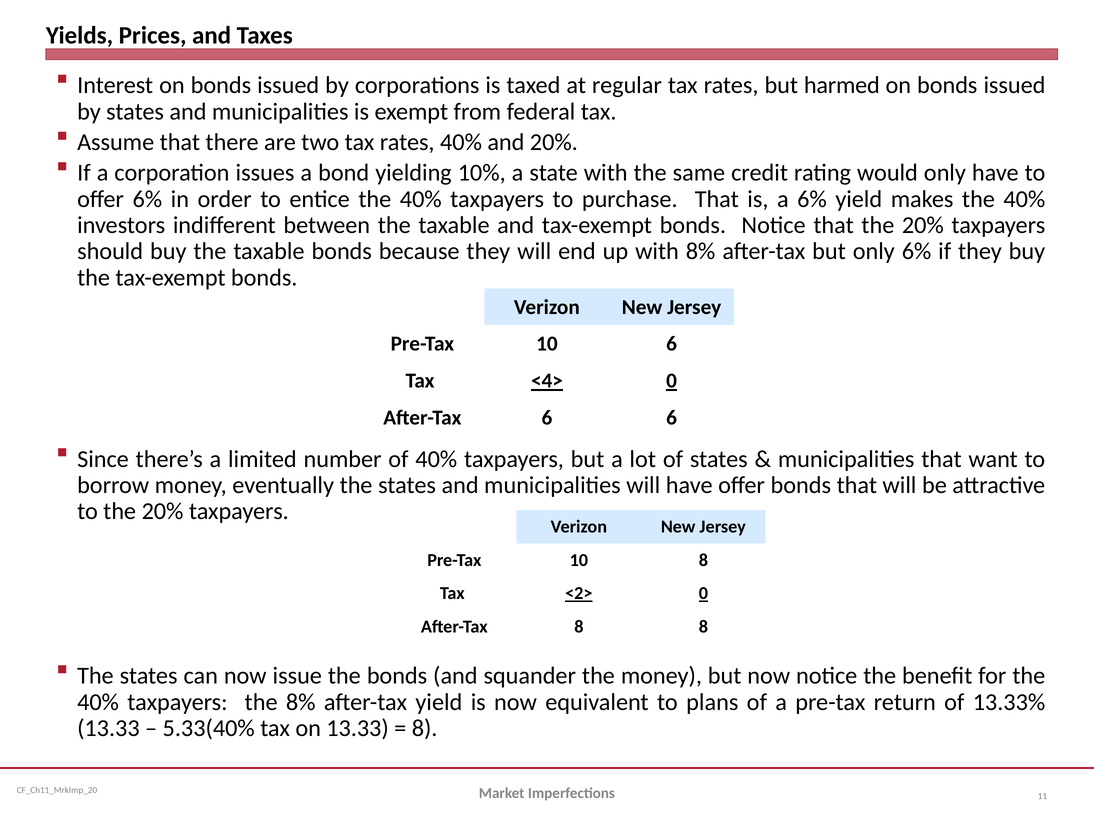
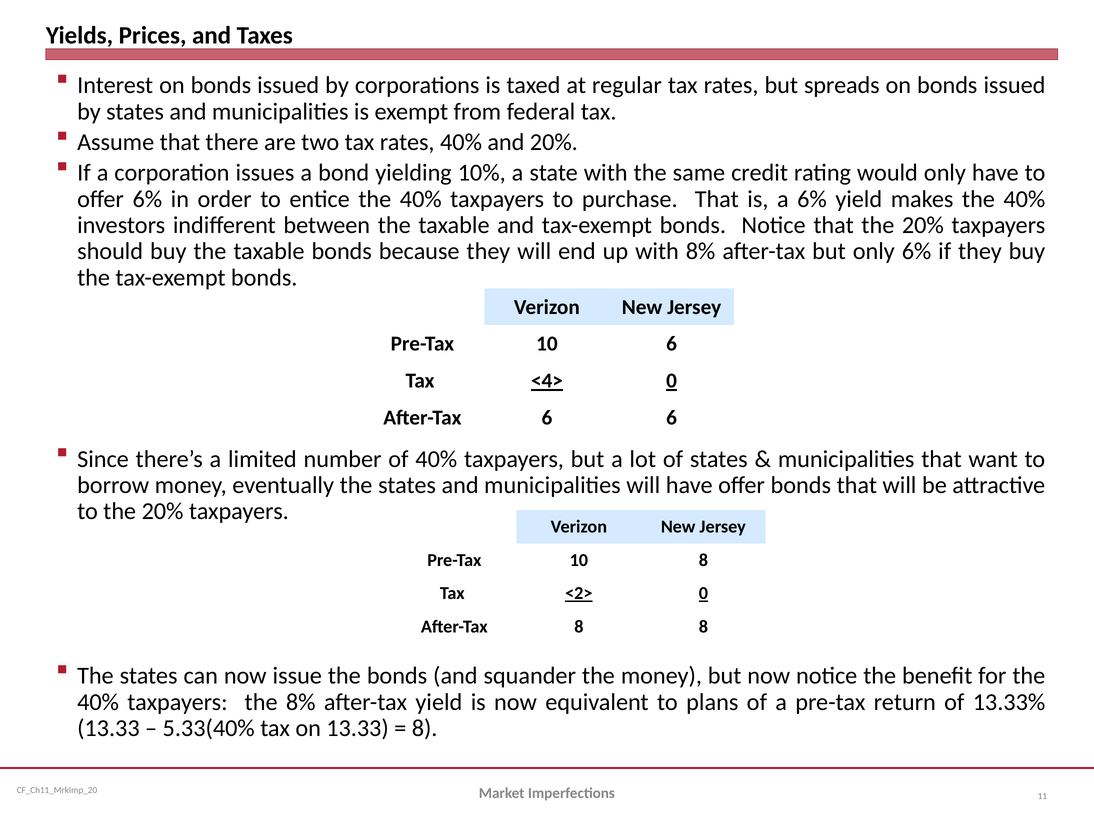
harmed: harmed -> spreads
